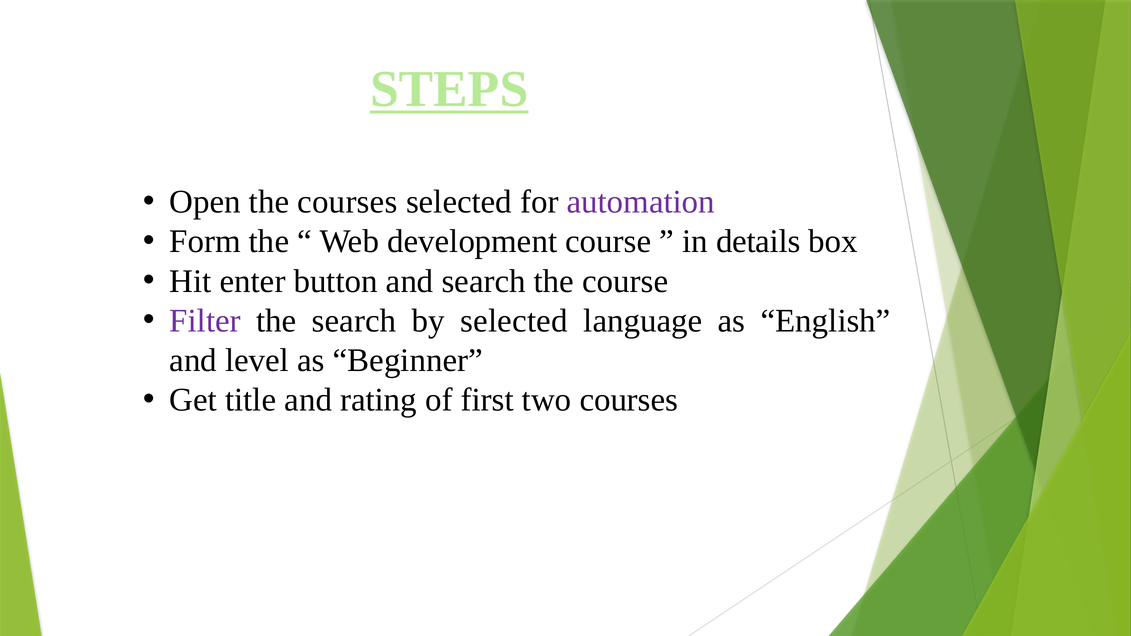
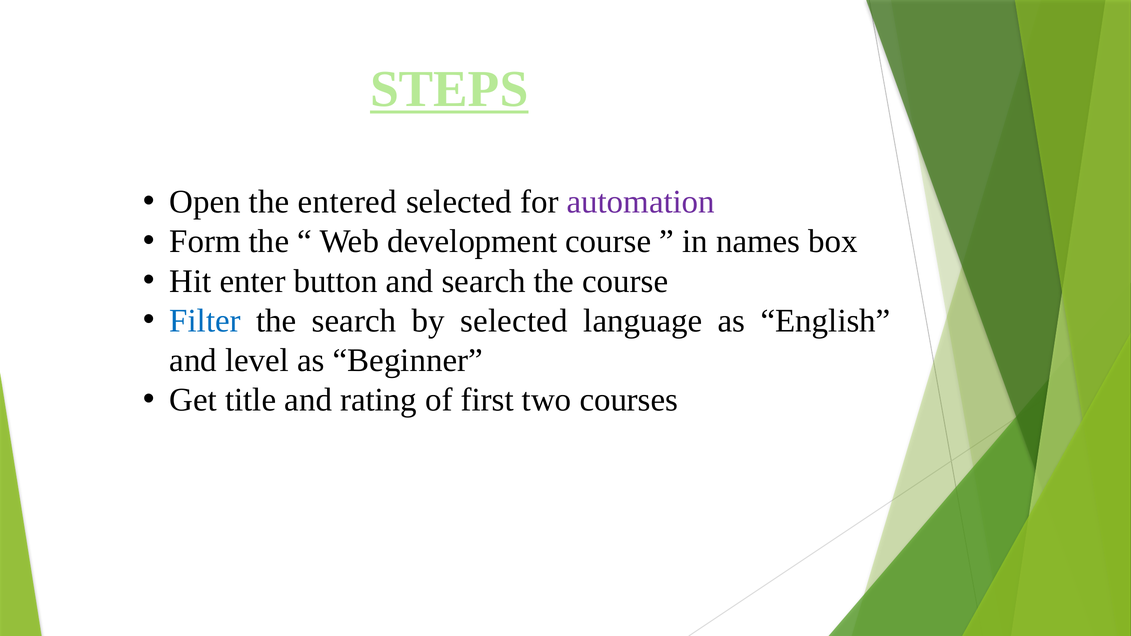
the courses: courses -> entered
details: details -> names
Filter colour: purple -> blue
